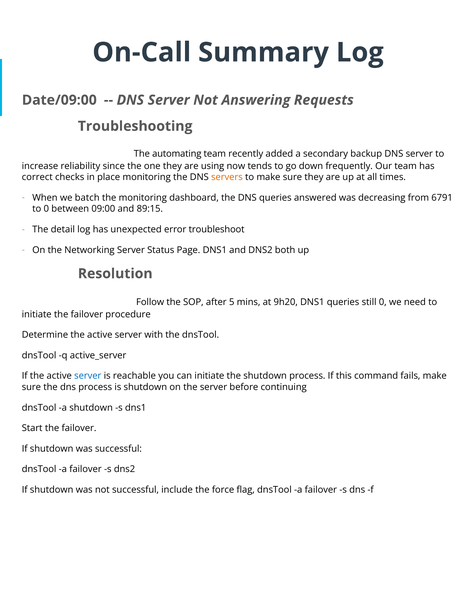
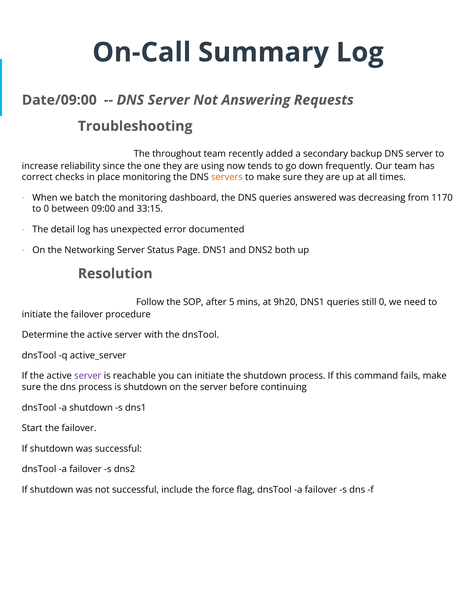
automating: automating -> throughout
6791: 6791 -> 1170
89:15: 89:15 -> 33:15
troubleshoot: troubleshoot -> documented
server at (88, 376) colour: blue -> purple
